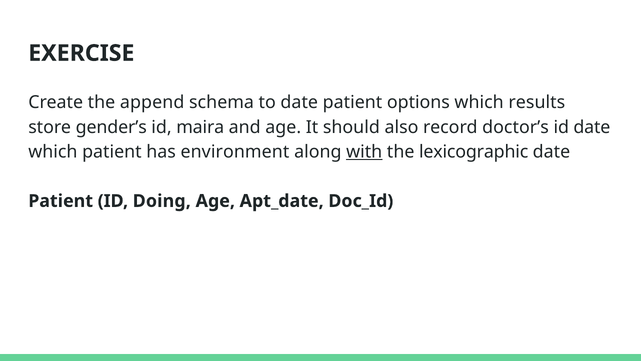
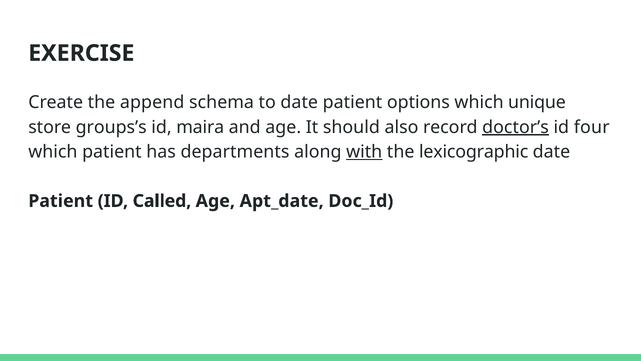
results: results -> unique
gender’s: gender’s -> groups’s
doctor’s underline: none -> present
id date: date -> four
environment: environment -> departments
Doing: Doing -> Called
